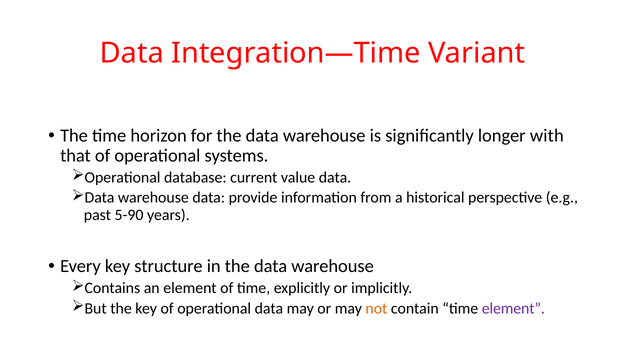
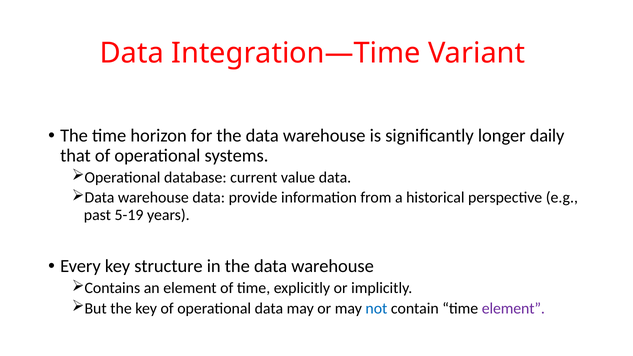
with: with -> daily
5-90: 5-90 -> 5-19
not colour: orange -> blue
